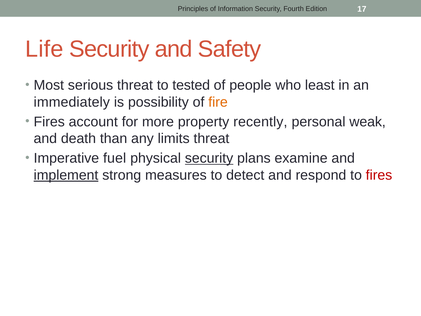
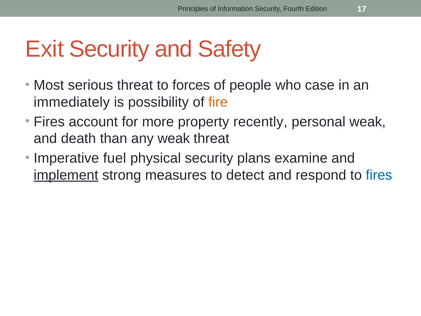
Life: Life -> Exit
tested: tested -> forces
least: least -> case
any limits: limits -> weak
security at (209, 158) underline: present -> none
fires at (379, 175) colour: red -> blue
